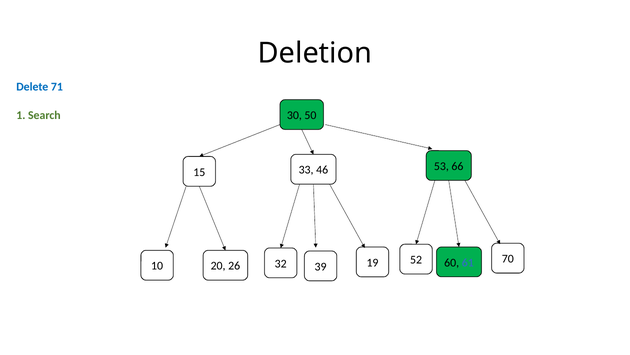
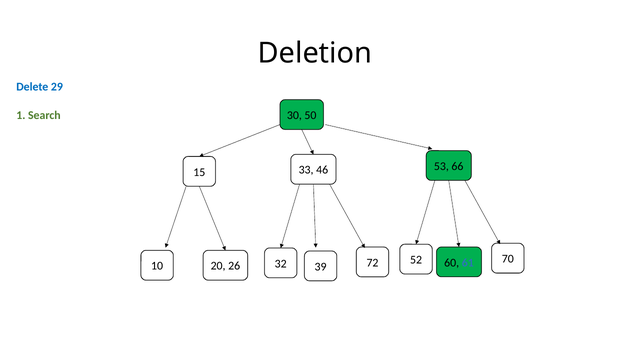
71: 71 -> 29
19: 19 -> 72
